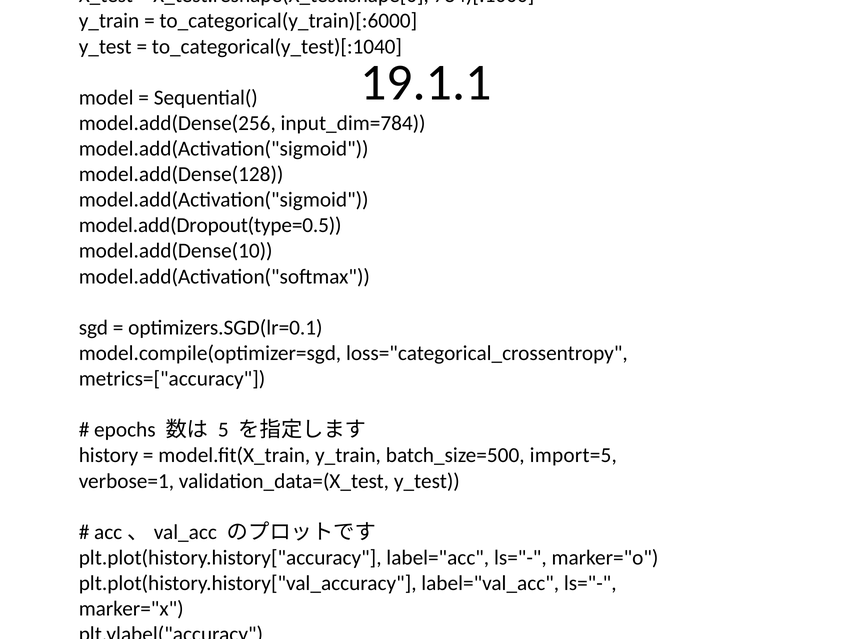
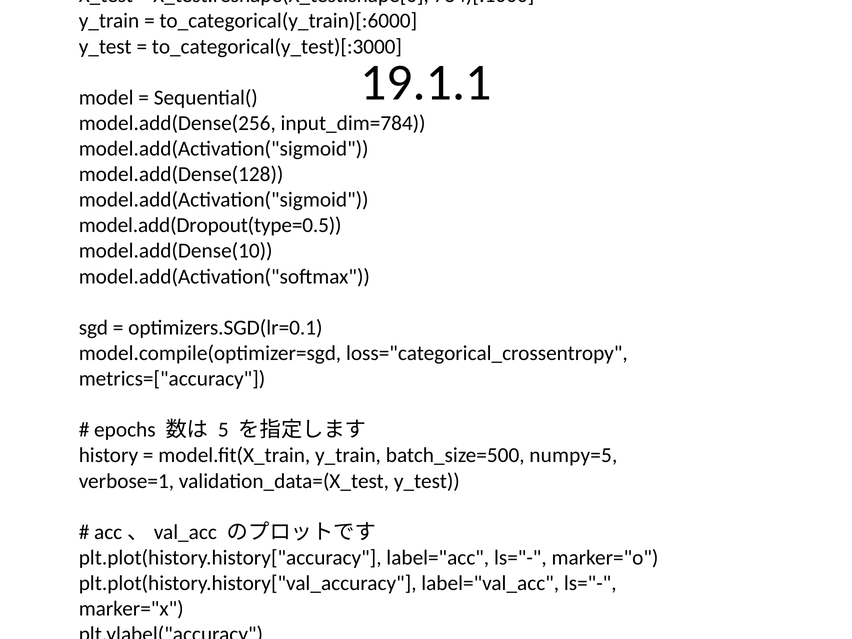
to_categorical(y_test)[:1040: to_categorical(y_test)[:1040 -> to_categorical(y_test)[:3000
import=5: import=5 -> numpy=5
